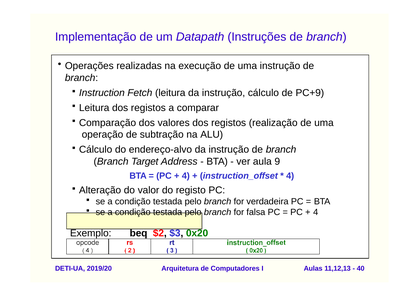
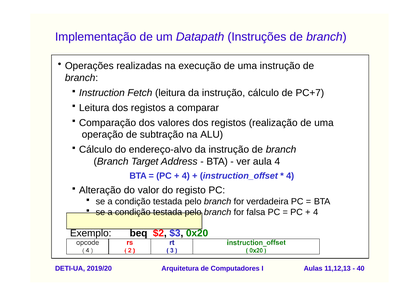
PC+9: PC+9 -> PC+7
aula 9: 9 -> 4
